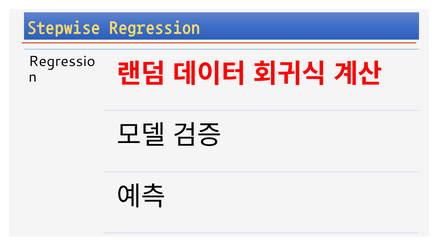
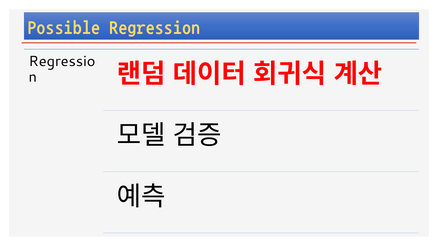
Stepwise: Stepwise -> Possible
